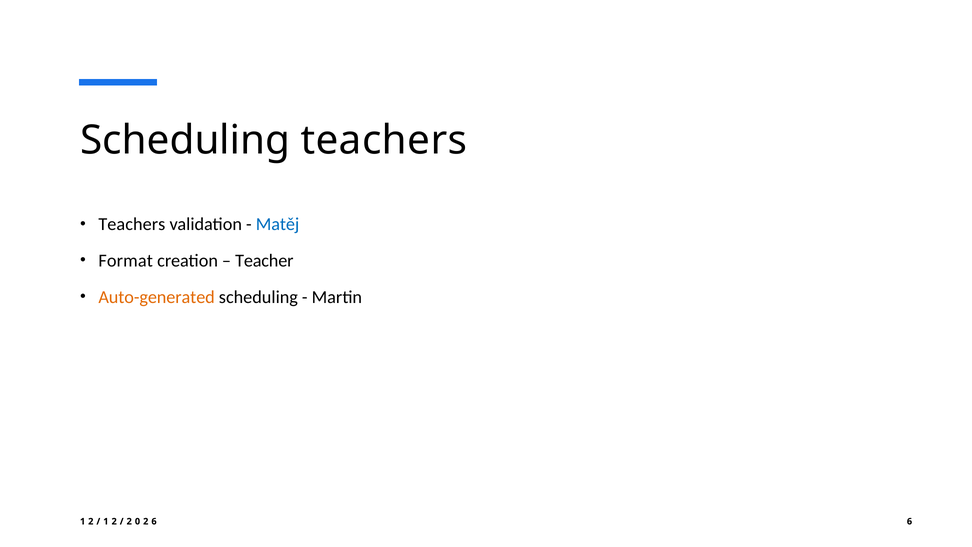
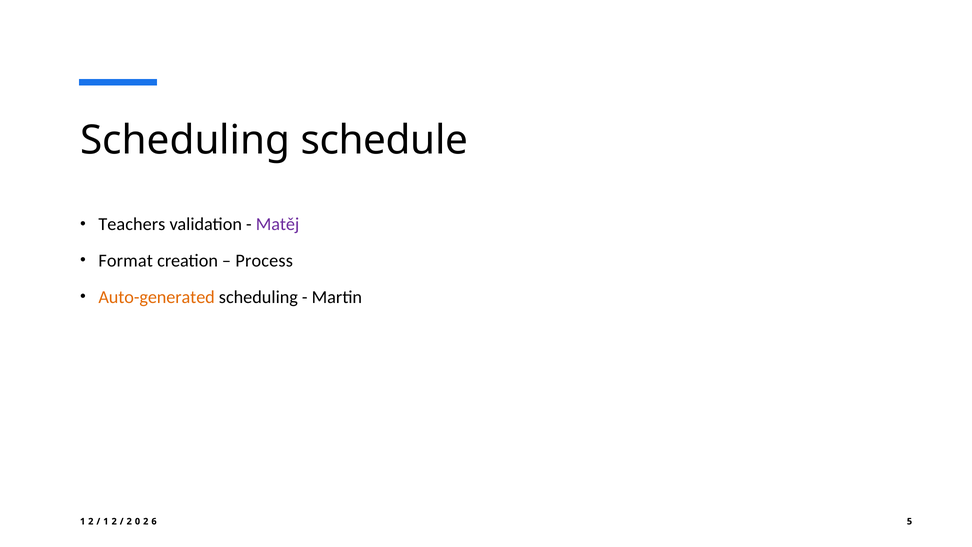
Scheduling teachers: teachers -> schedule
Matěj colour: blue -> purple
Teacher: Teacher -> Process
6 at (909, 521): 6 -> 5
